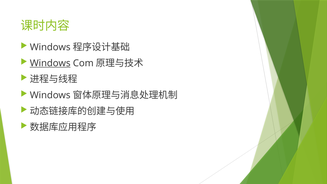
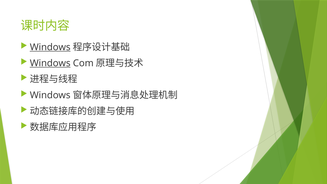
Windows at (50, 47) underline: none -> present
